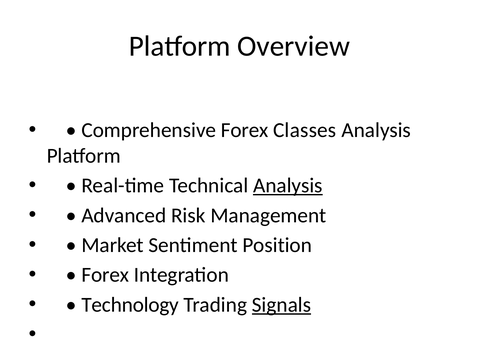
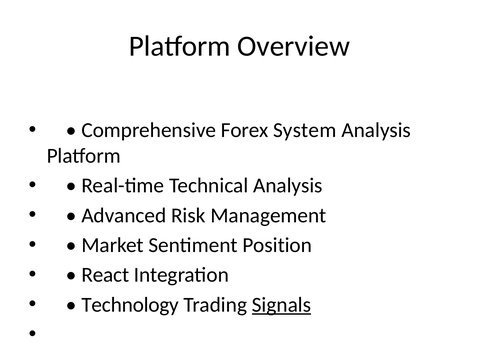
Classes: Classes -> System
Analysis at (288, 186) underline: present -> none
Forex at (105, 275): Forex -> React
